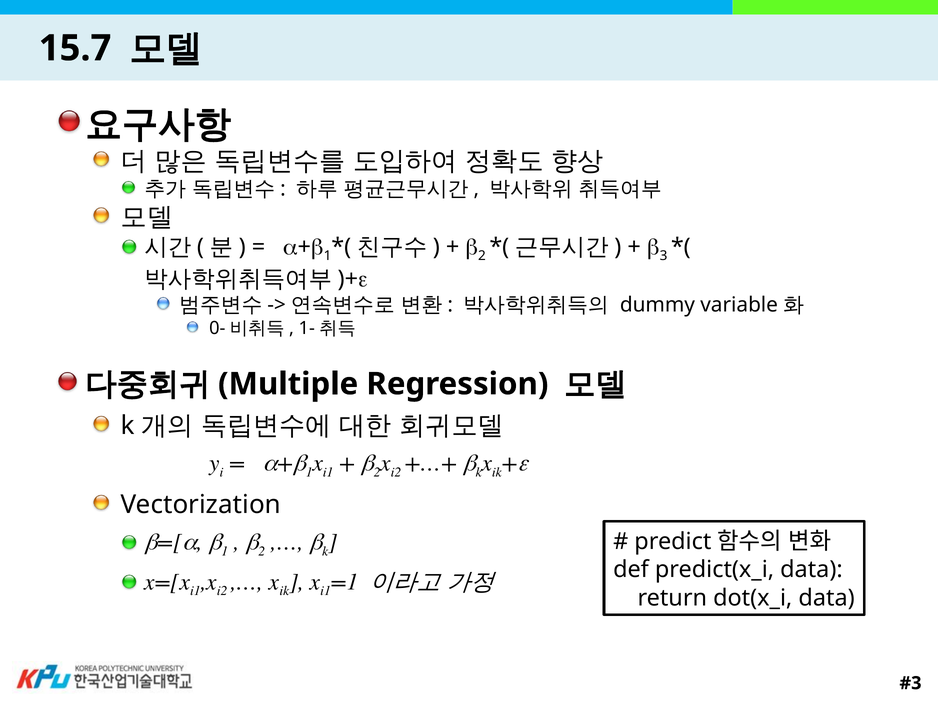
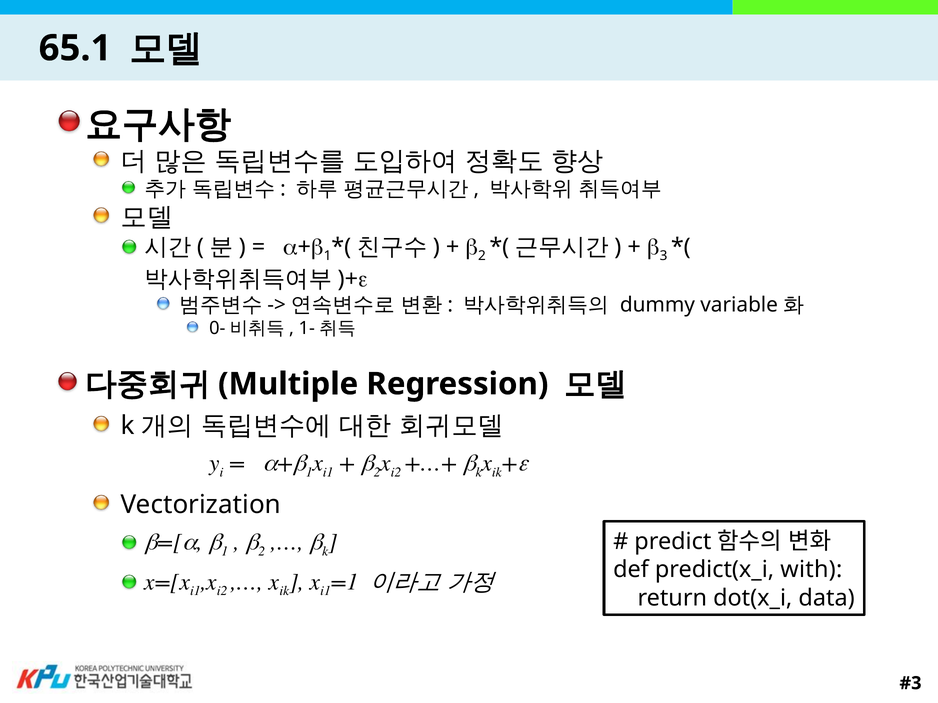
15.7: 15.7 -> 65.1
predict(x_i data: data -> with
